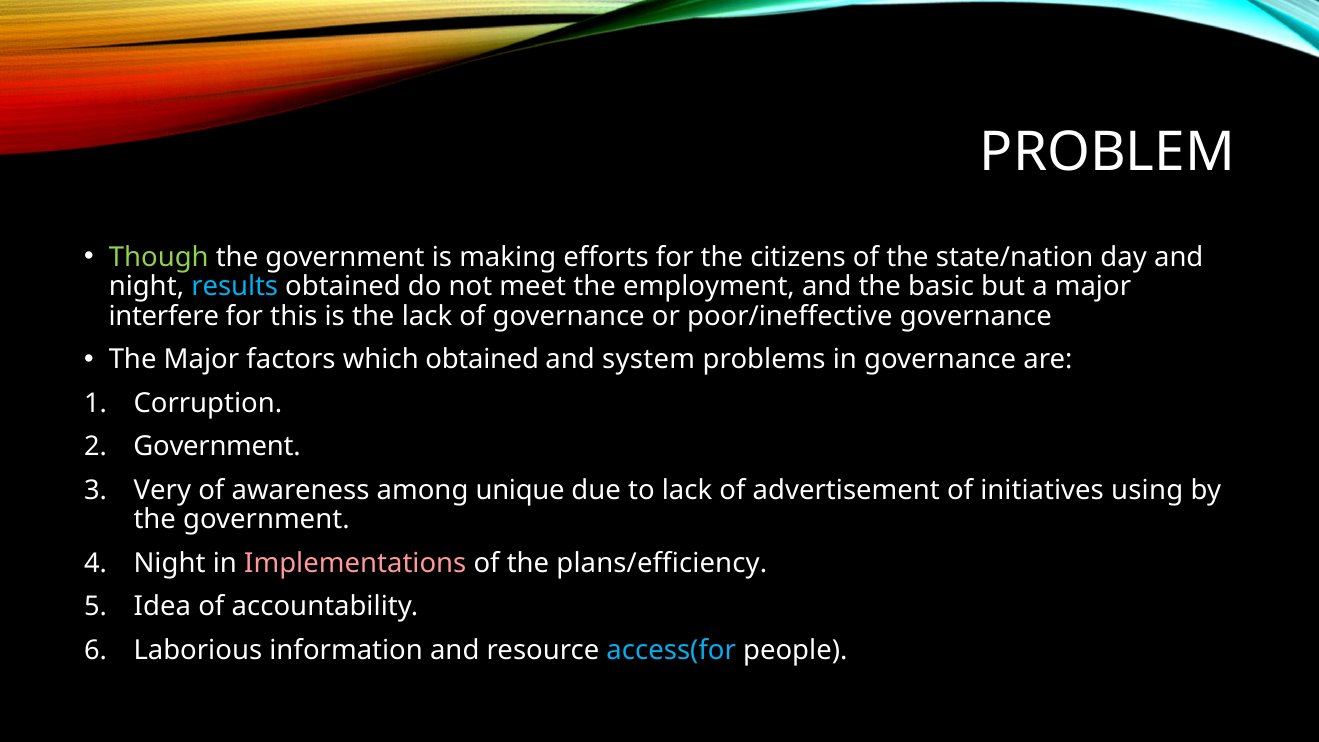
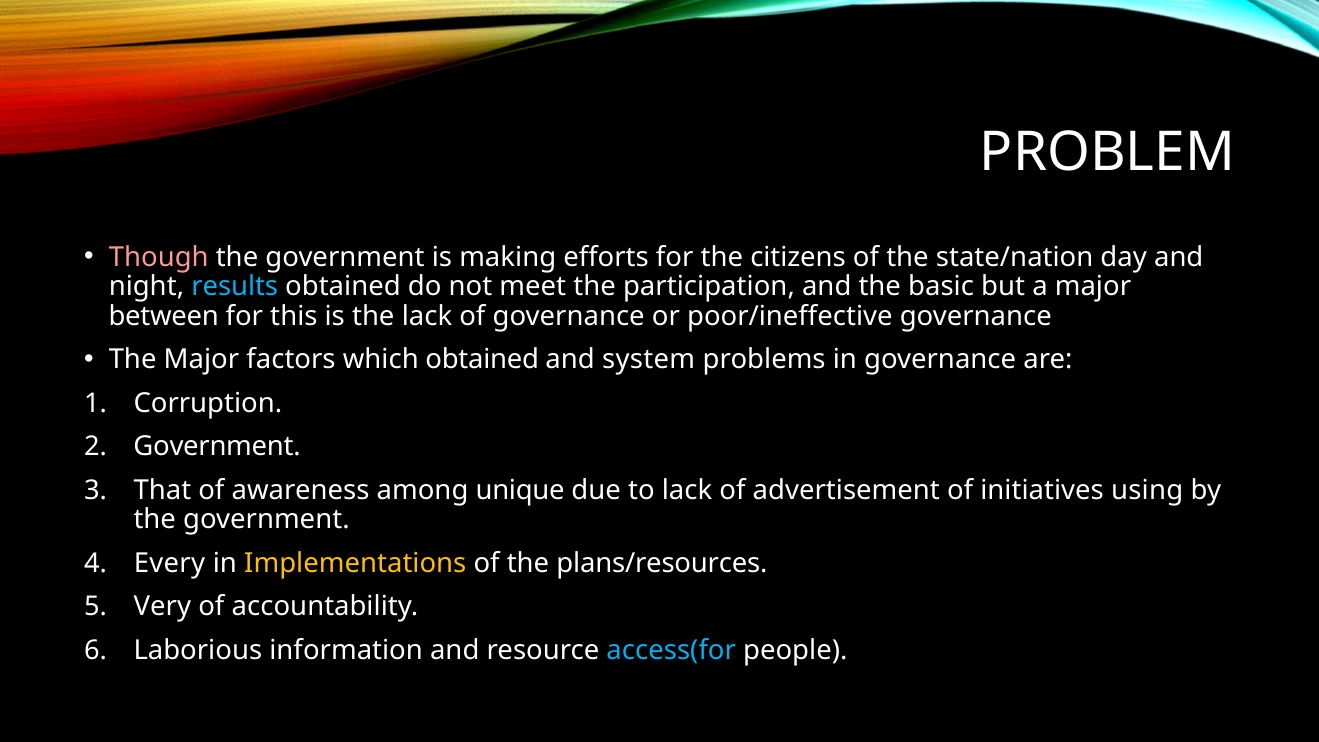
Though colour: light green -> pink
employment: employment -> participation
interfere: interfere -> between
Very: Very -> That
Night at (170, 563): Night -> Every
Implementations colour: pink -> yellow
plans/efficiency: plans/efficiency -> plans/resources
Idea: Idea -> Very
